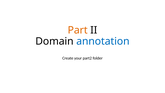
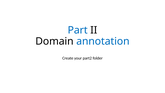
Part colour: orange -> blue
